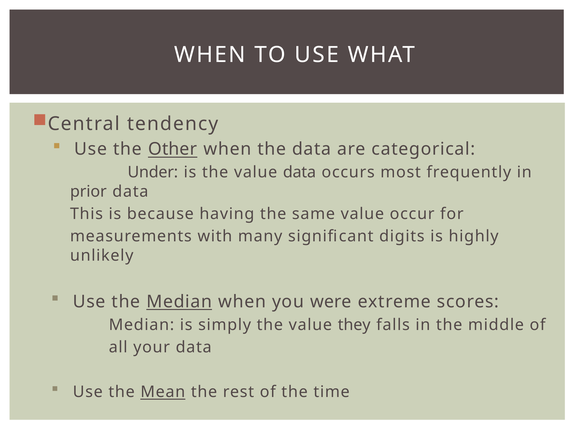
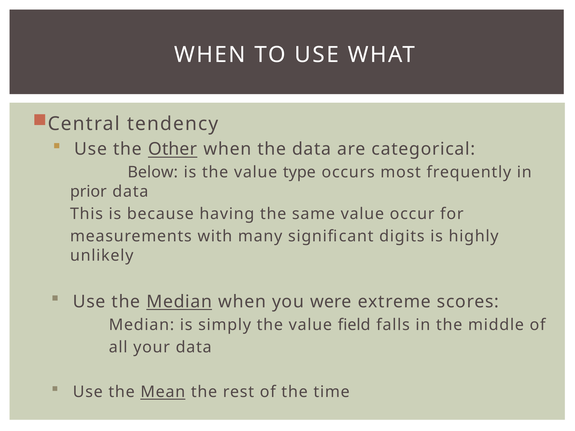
Under: Under -> Below
value data: data -> type
they: they -> field
